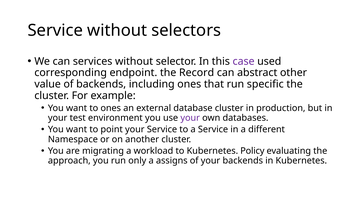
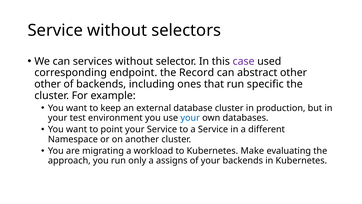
value at (48, 84): value -> other
to ones: ones -> keep
your at (190, 118) colour: purple -> blue
Policy: Policy -> Make
